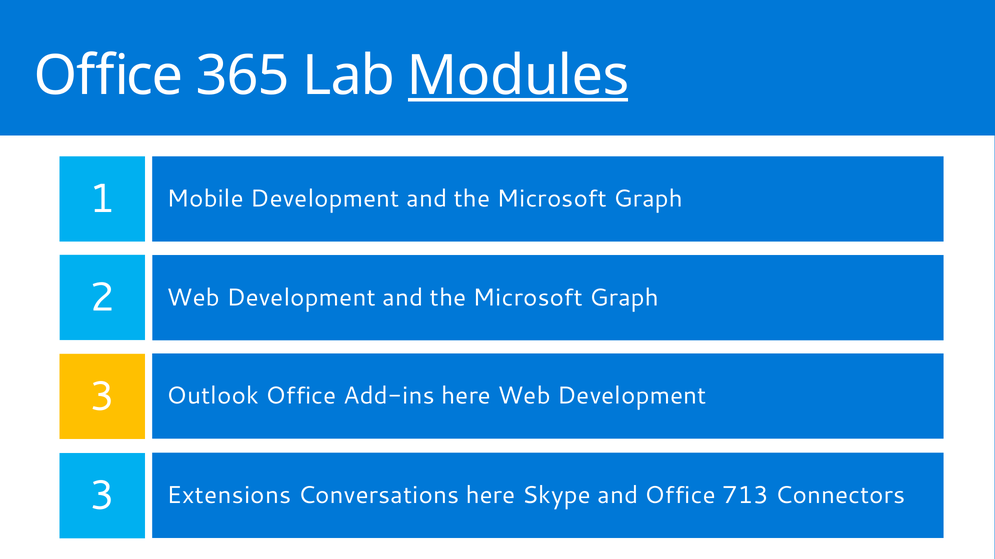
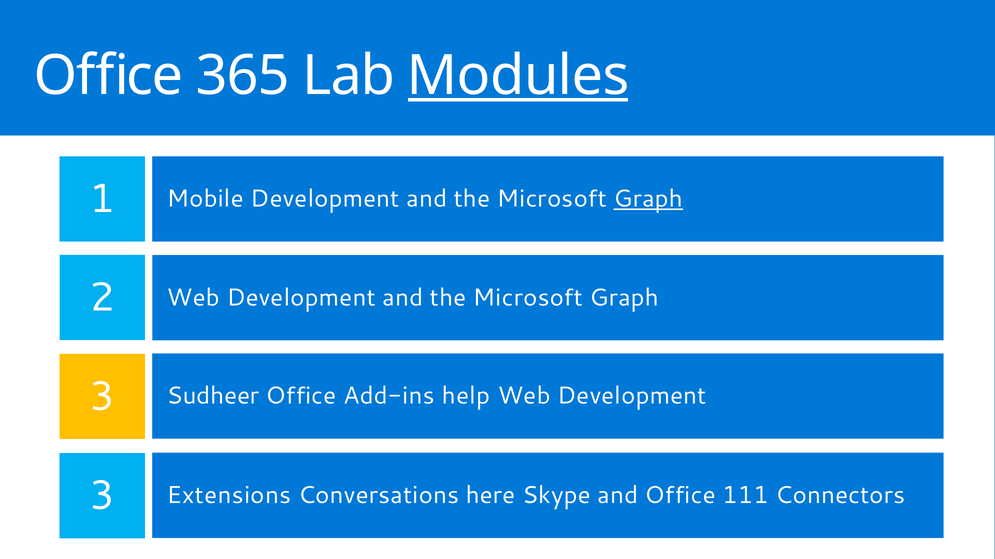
Graph at (648, 199) underline: none -> present
Outlook: Outlook -> Sudheer
Add-ins here: here -> help
713: 713 -> 111
